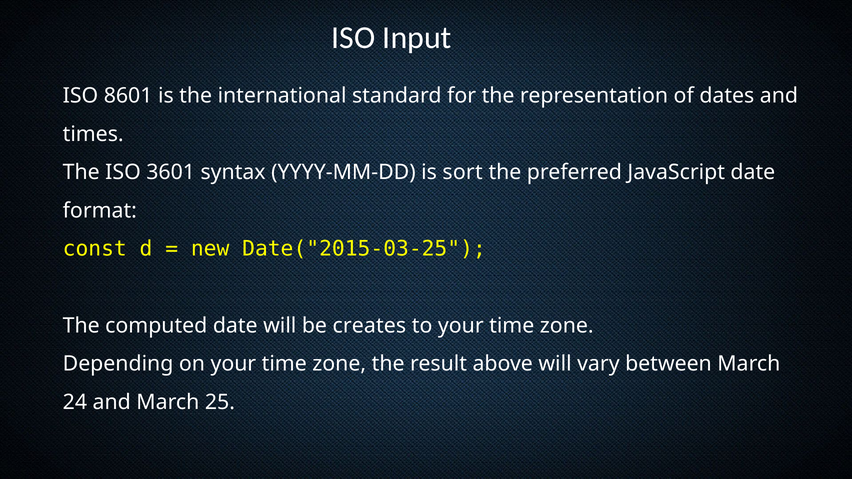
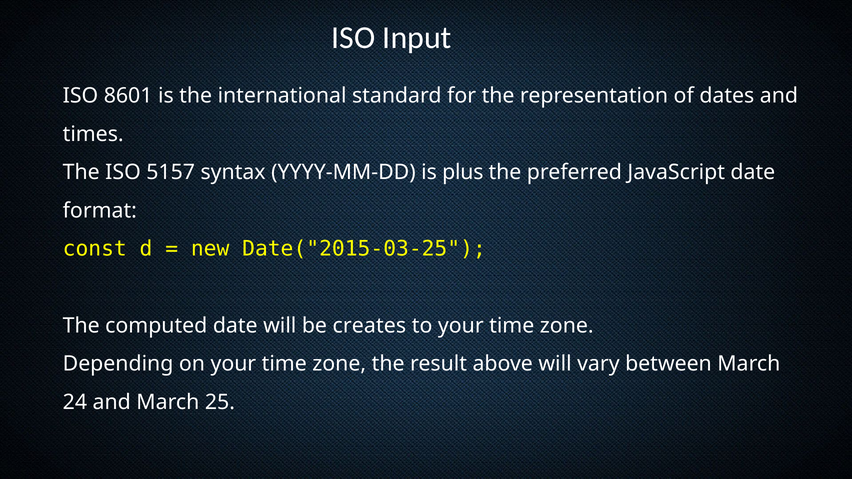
3601: 3601 -> 5157
sort: sort -> plus
